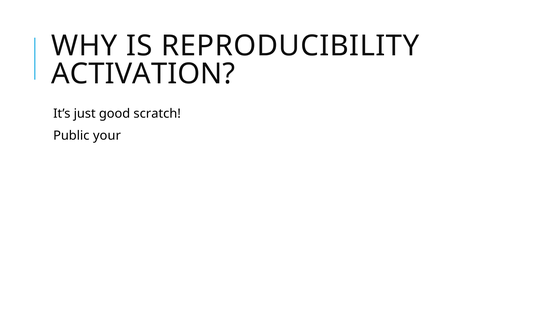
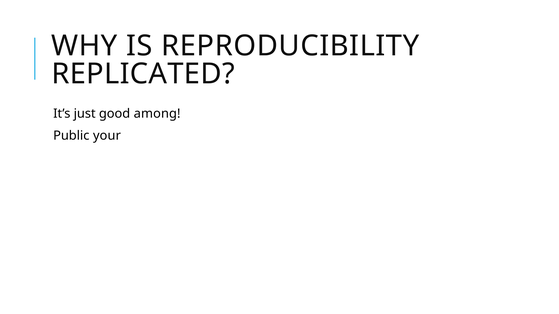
ACTIVATION: ACTIVATION -> REPLICATED
scratch: scratch -> among
